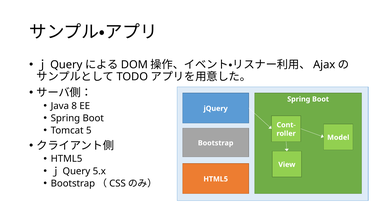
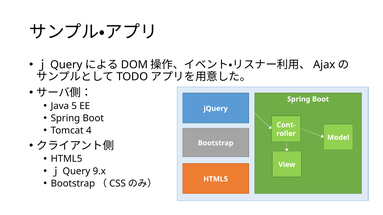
8: 8 -> 5
5: 5 -> 4
5.x: 5.x -> 9.x
